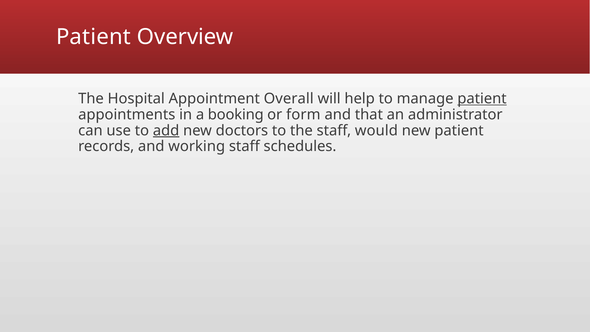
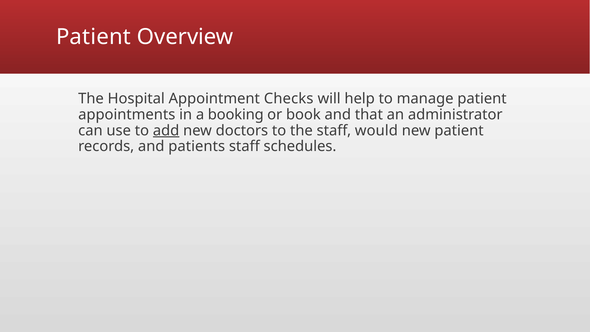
Overall: Overall -> Checks
patient at (482, 99) underline: present -> none
form: form -> book
working: working -> patients
